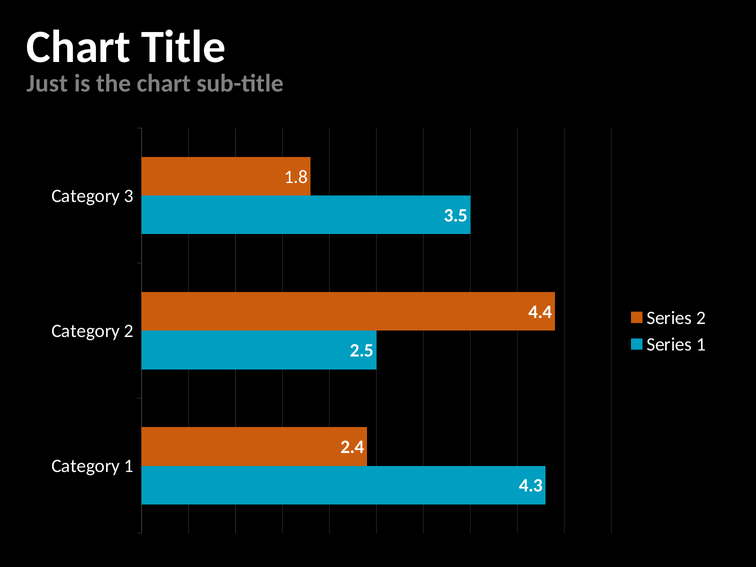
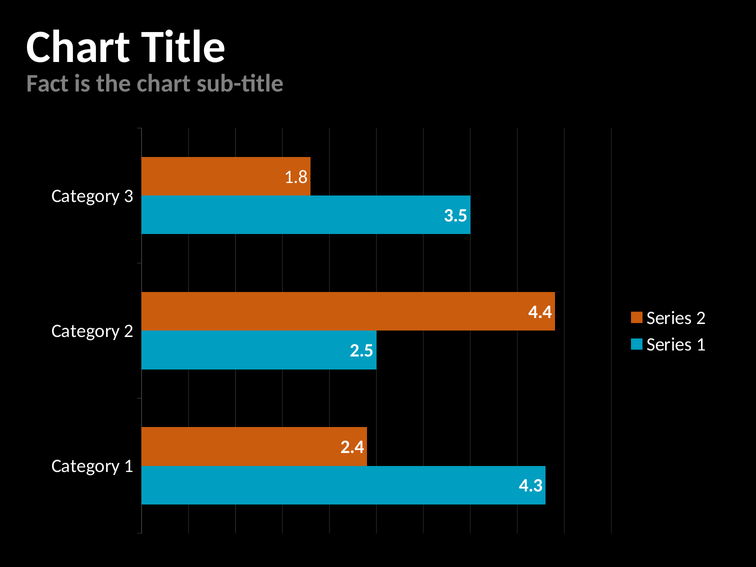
Just: Just -> Fact
